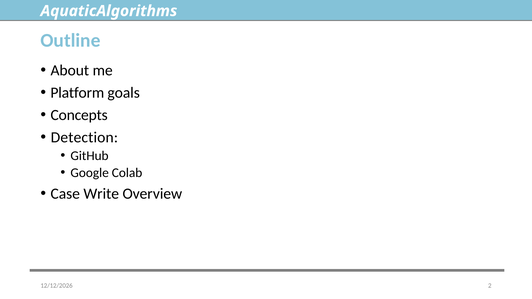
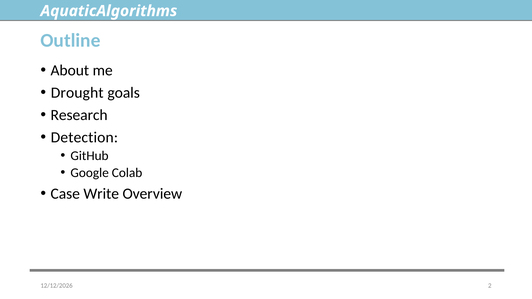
Platform: Platform -> Drought
Concepts: Concepts -> Research
